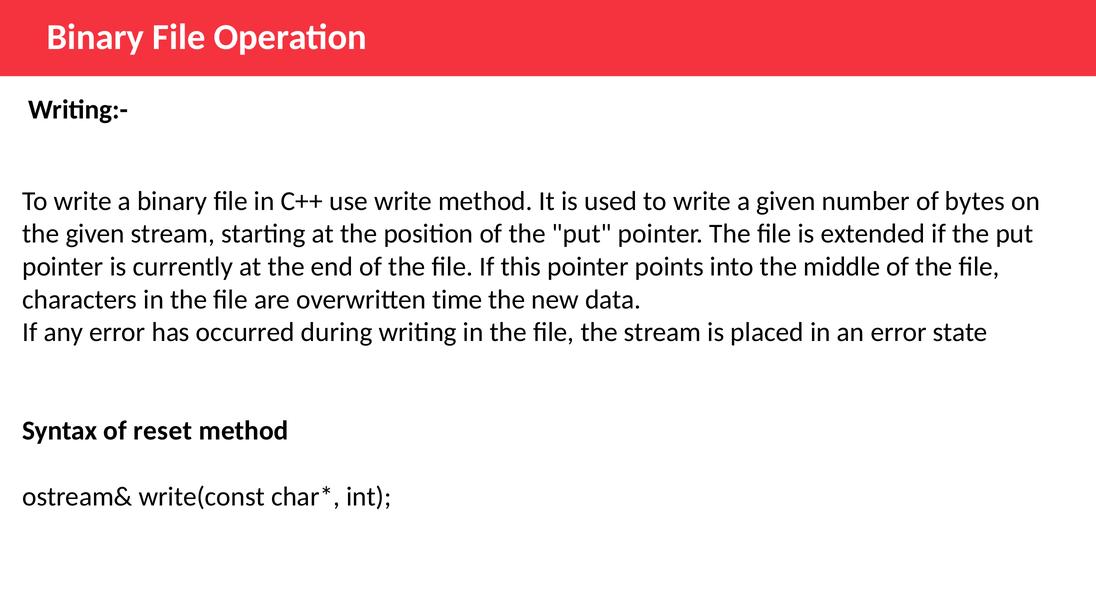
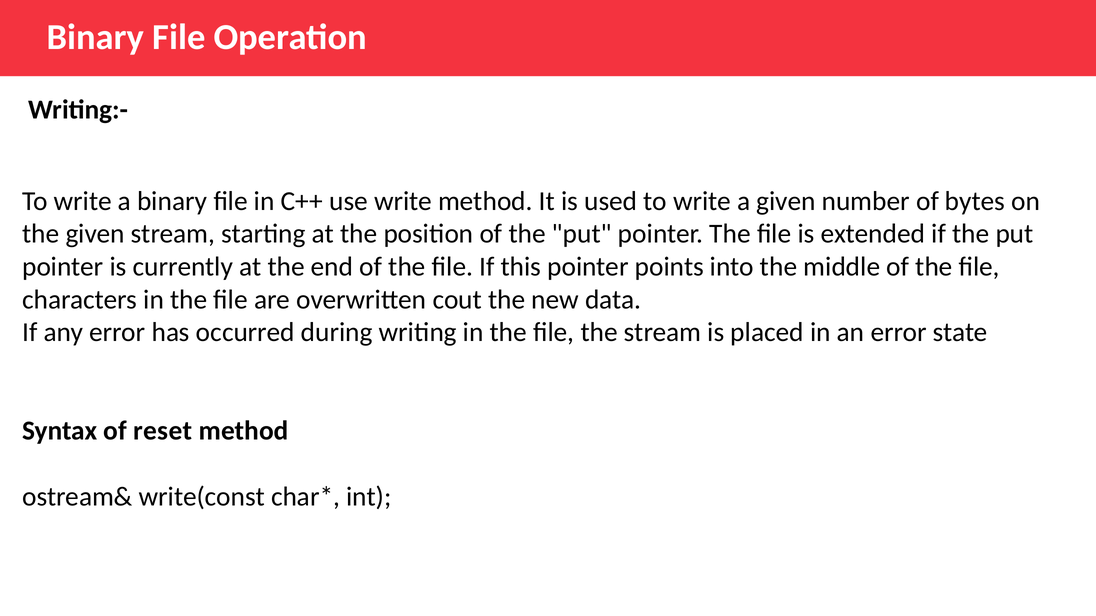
time: time -> cout
